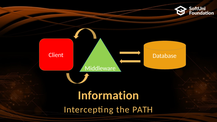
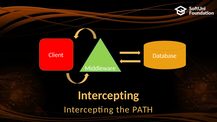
Information at (108, 95): Information -> Intercepting
